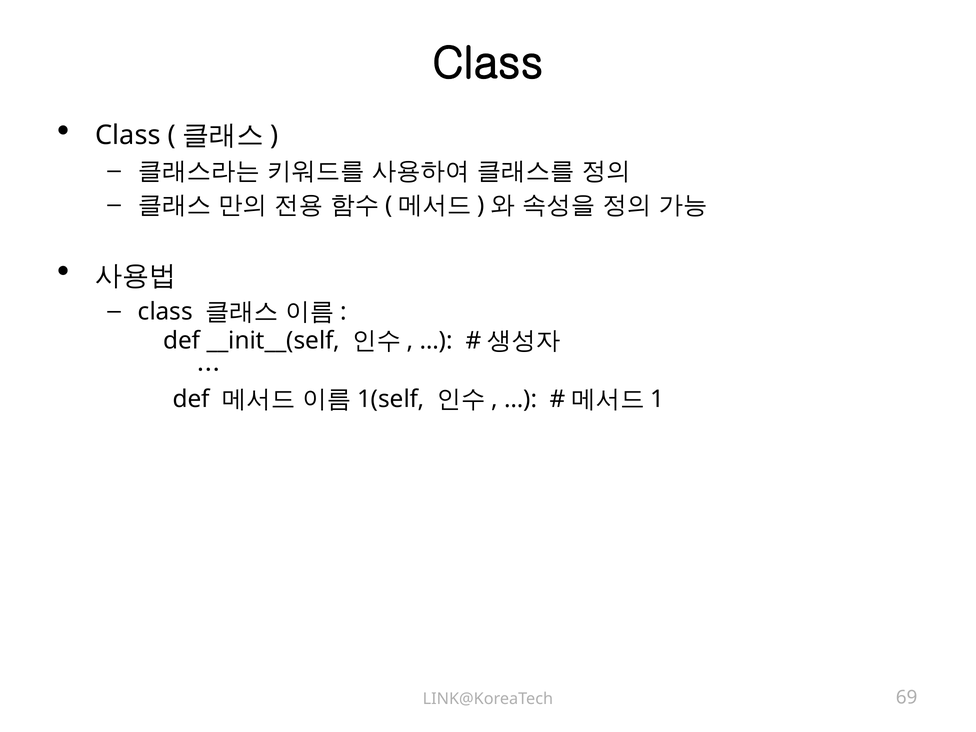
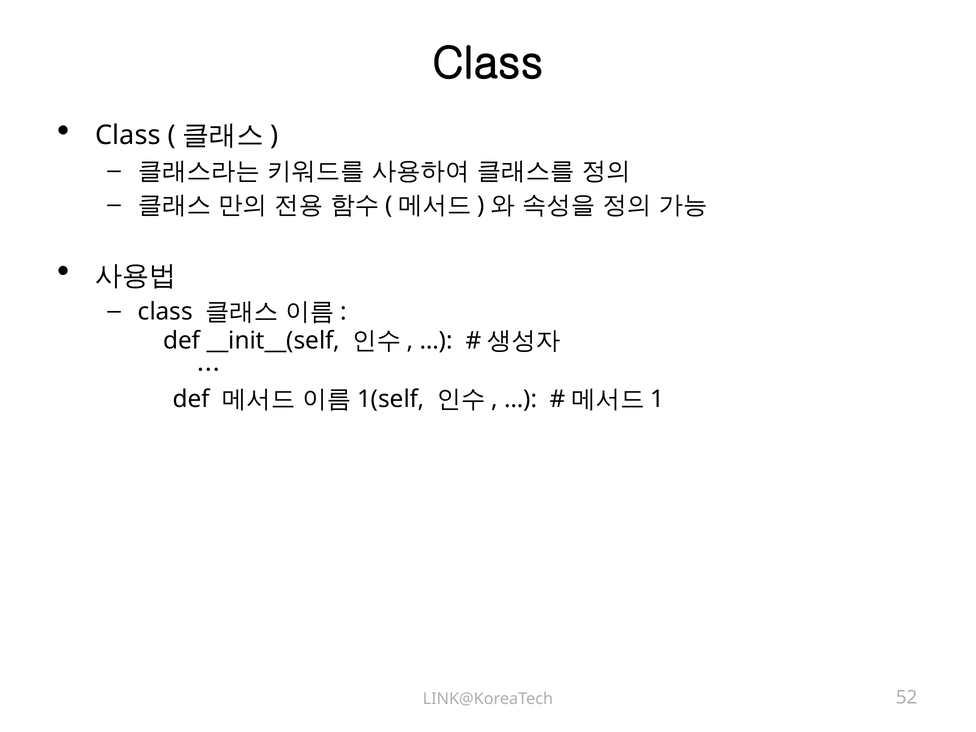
69: 69 -> 52
